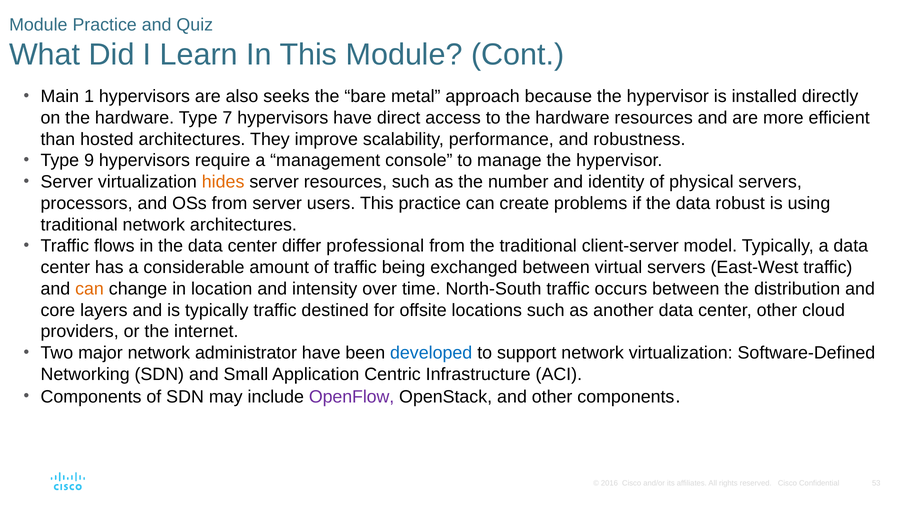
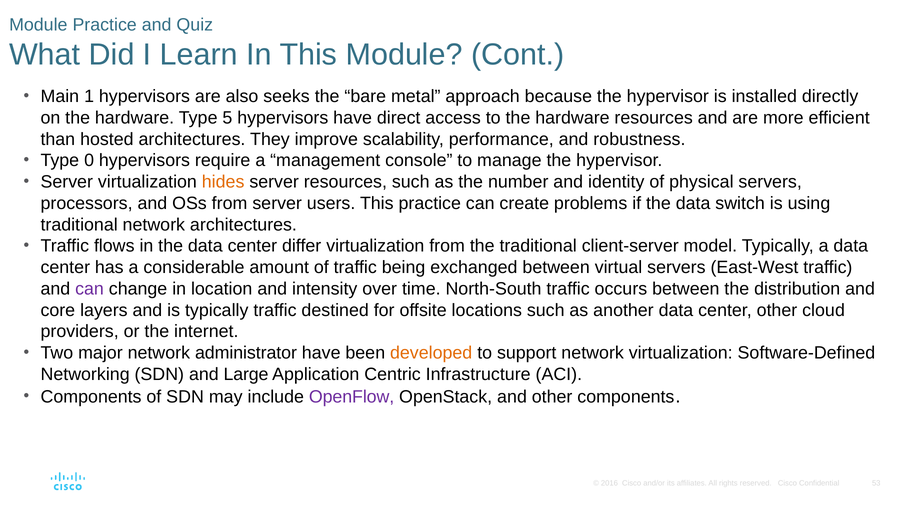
7: 7 -> 5
9: 9 -> 0
robust: robust -> switch
differ professional: professional -> virtualization
can at (90, 289) colour: orange -> purple
developed colour: blue -> orange
Small: Small -> Large
